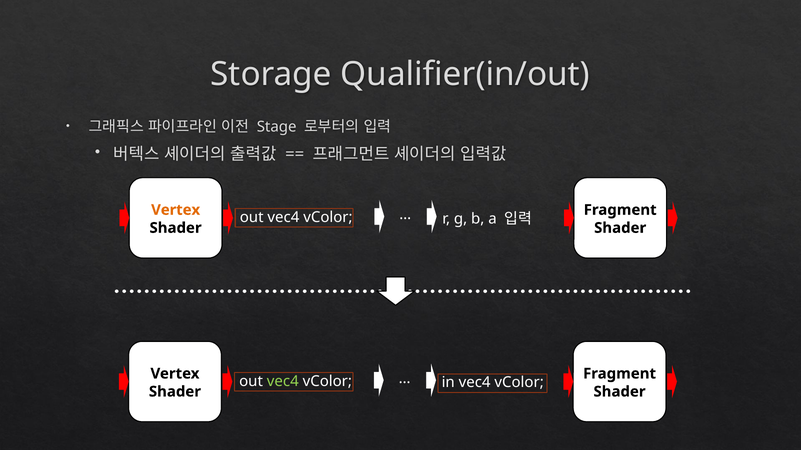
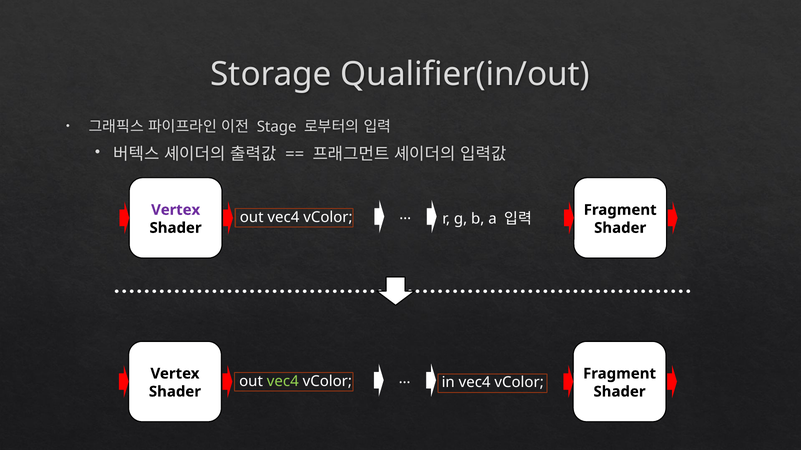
Vertex at (176, 210) colour: orange -> purple
